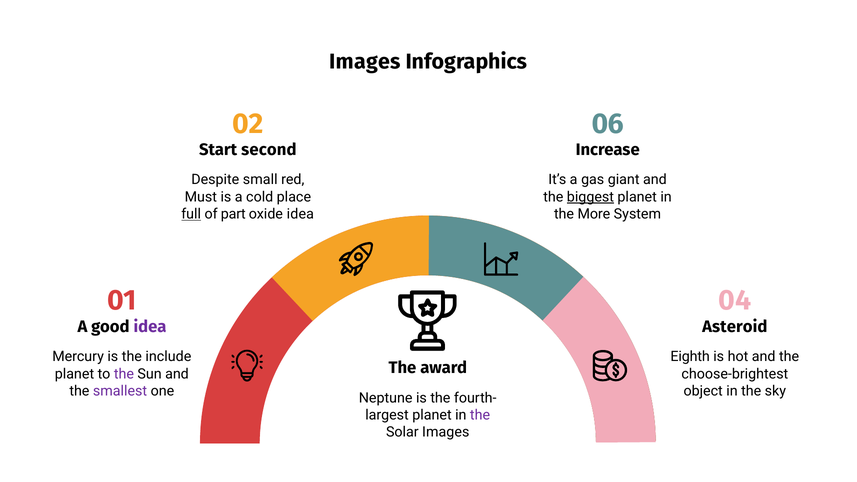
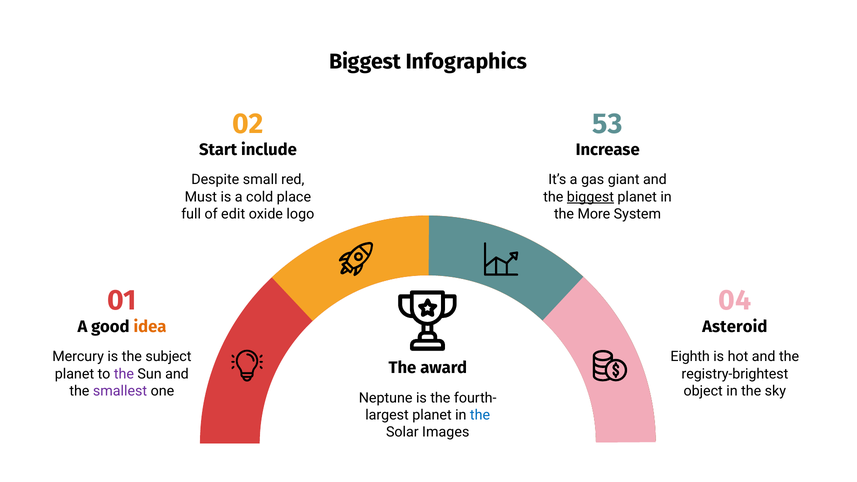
Images at (365, 61): Images -> Biggest
06: 06 -> 53
second: second -> include
full underline: present -> none
part: part -> edit
oxide idea: idea -> logo
idea at (150, 327) colour: purple -> orange
include: include -> subject
choose-brightest: choose-brightest -> registry-brightest
the at (480, 415) colour: purple -> blue
